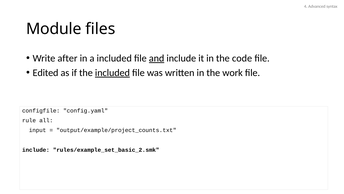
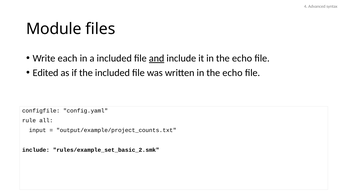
after: after -> each
it in the code: code -> echo
included at (112, 73) underline: present -> none
written in the work: work -> echo
